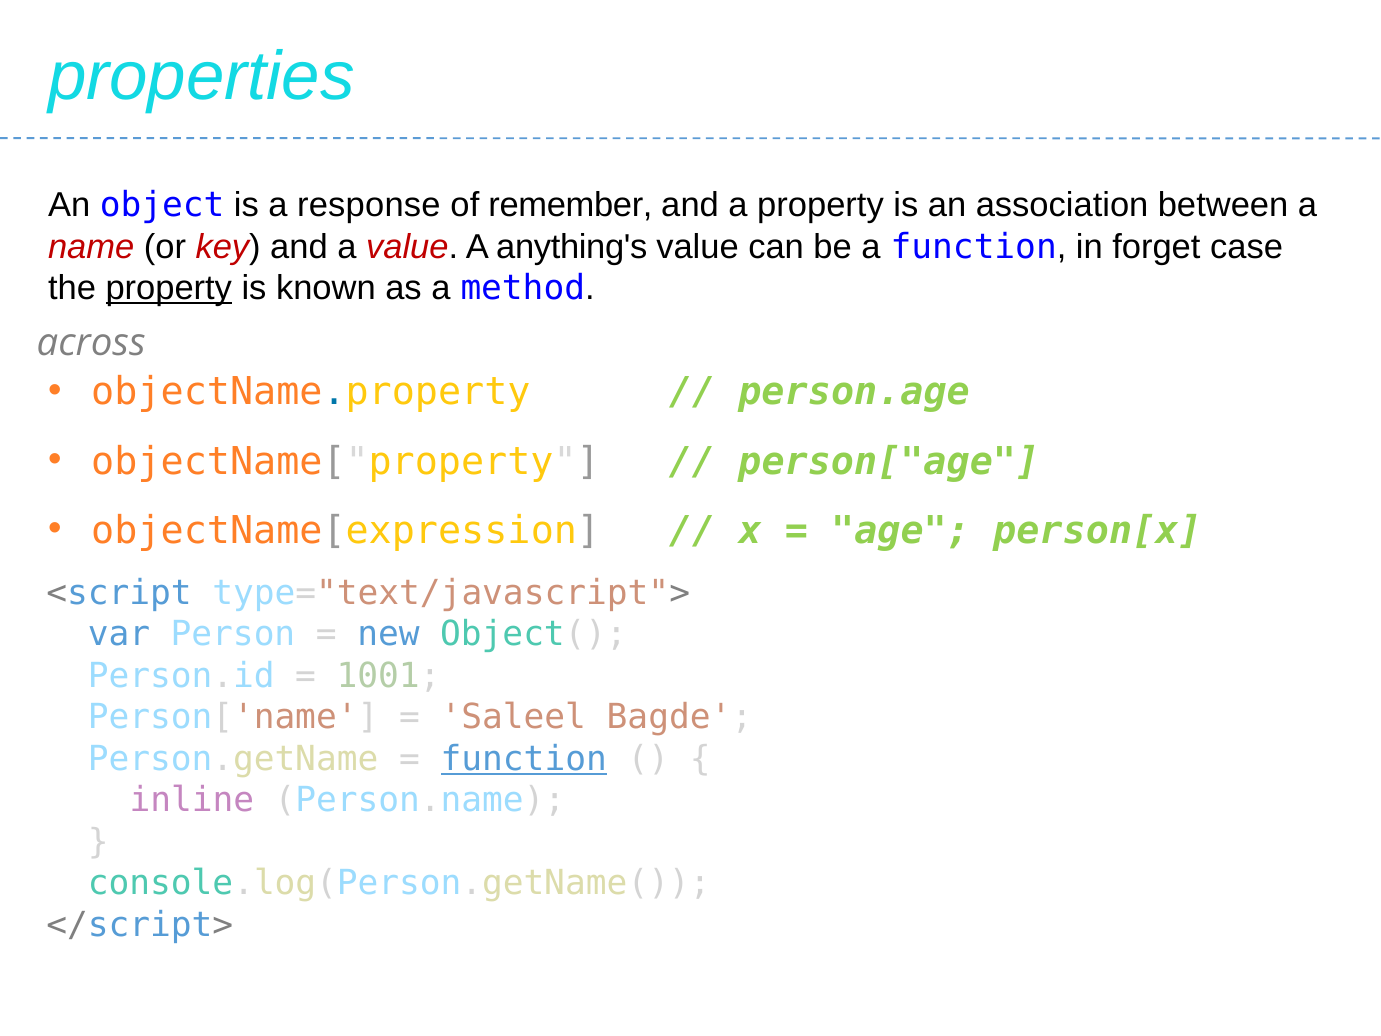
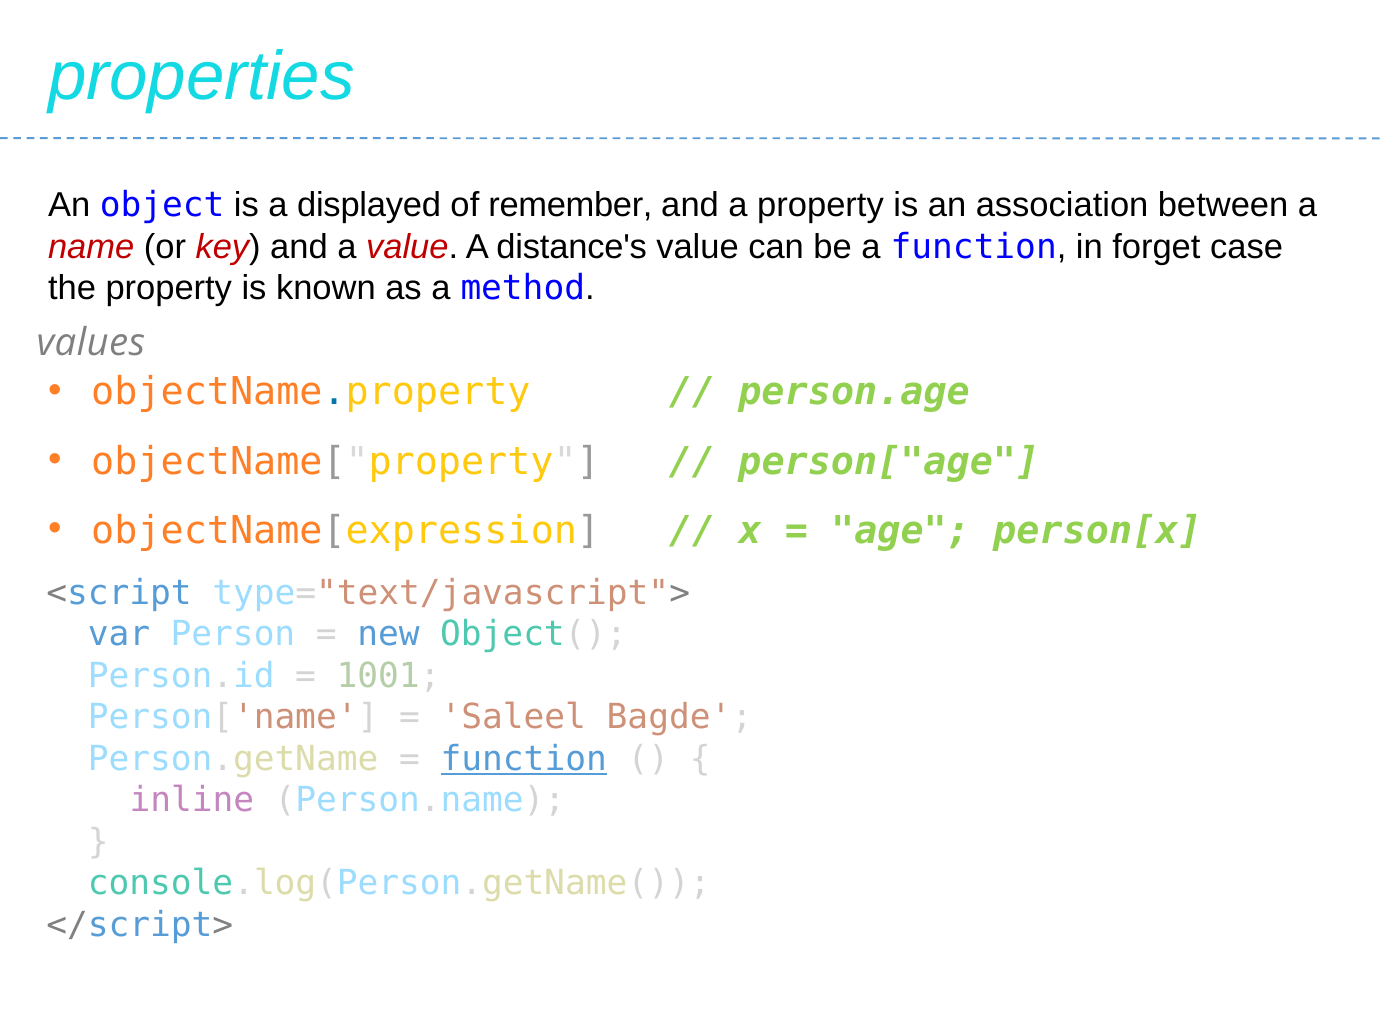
response: response -> displayed
anything's: anything's -> distance's
property at (169, 288) underline: present -> none
across: across -> values
